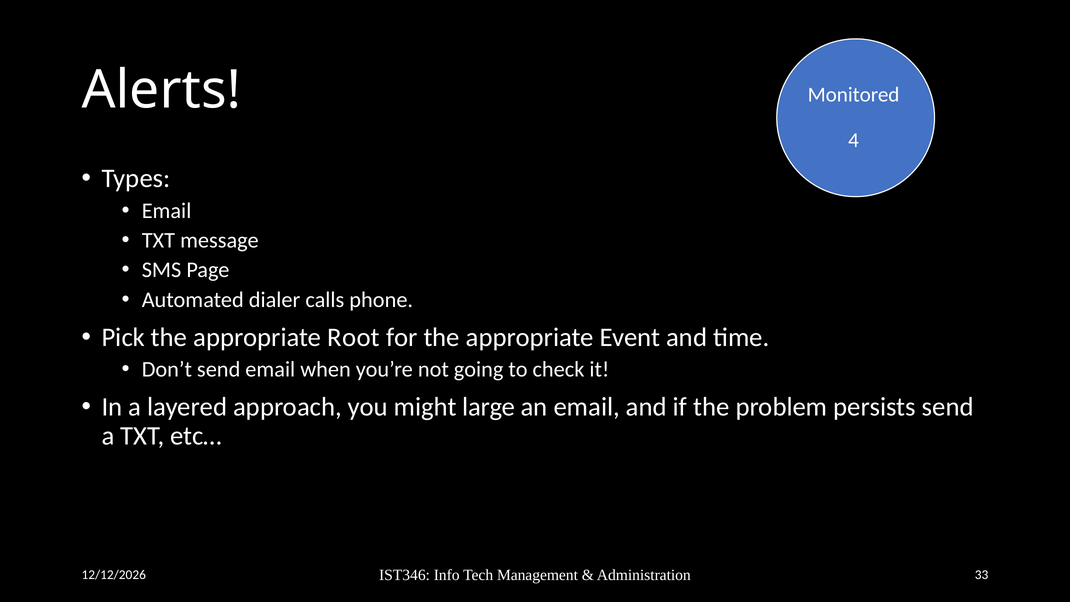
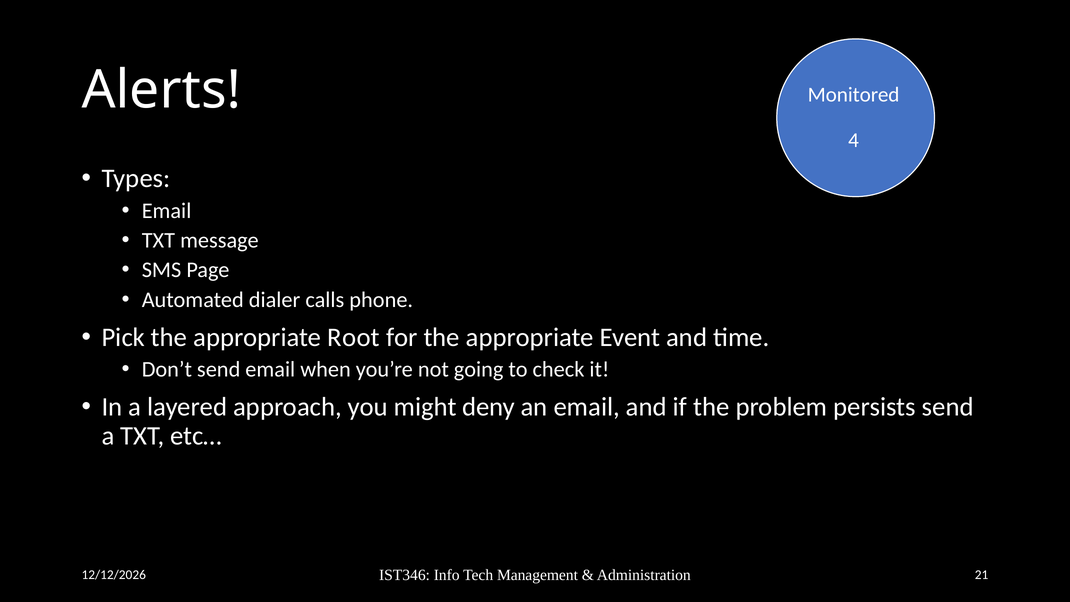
large: large -> deny
33: 33 -> 21
